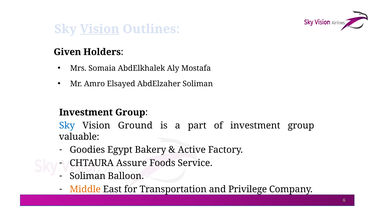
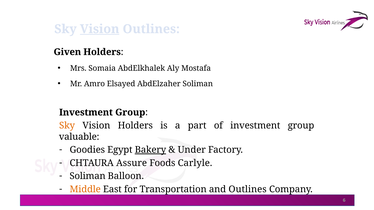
Sky at (67, 126) colour: blue -> orange
Vision Ground: Ground -> Holders
Bakery underline: none -> present
Active: Active -> Under
Service: Service -> Carlyle
and Privilege: Privilege -> Outlines
